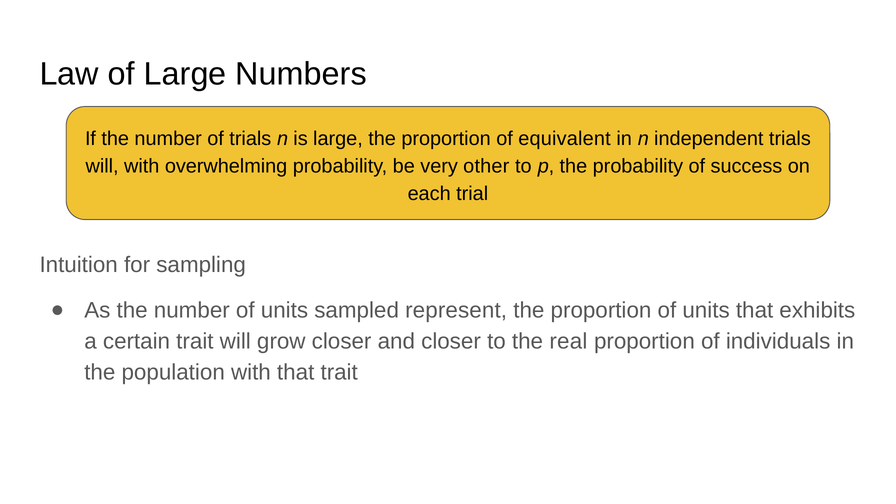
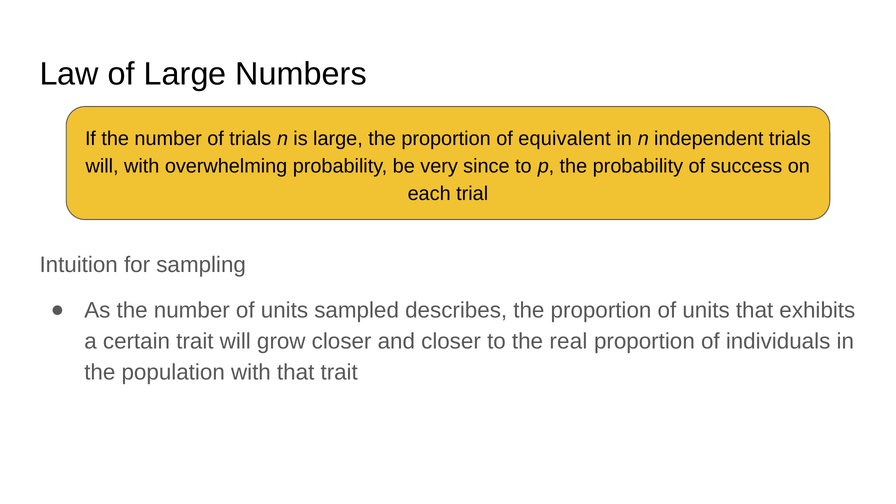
other: other -> since
represent: represent -> describes
